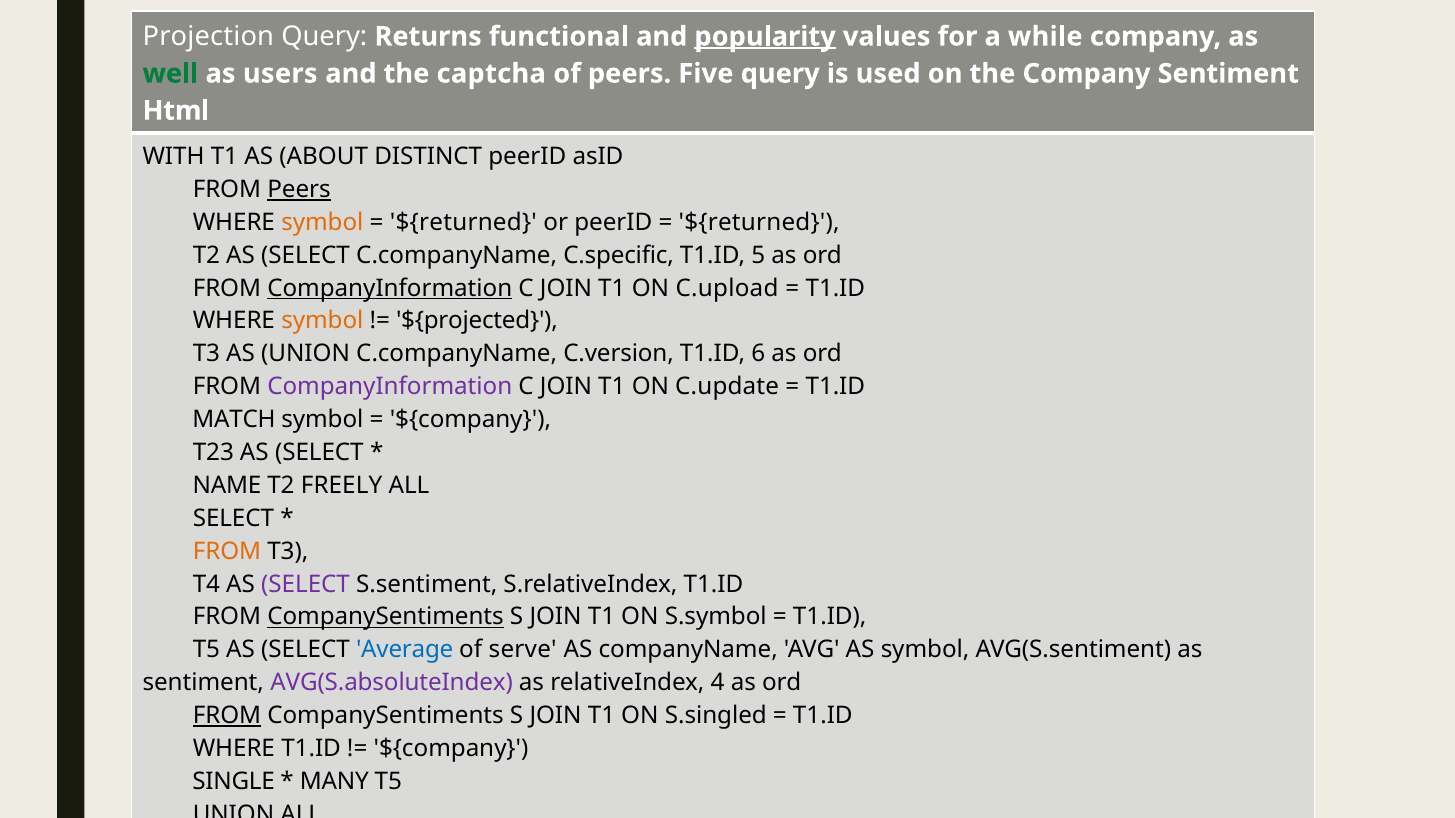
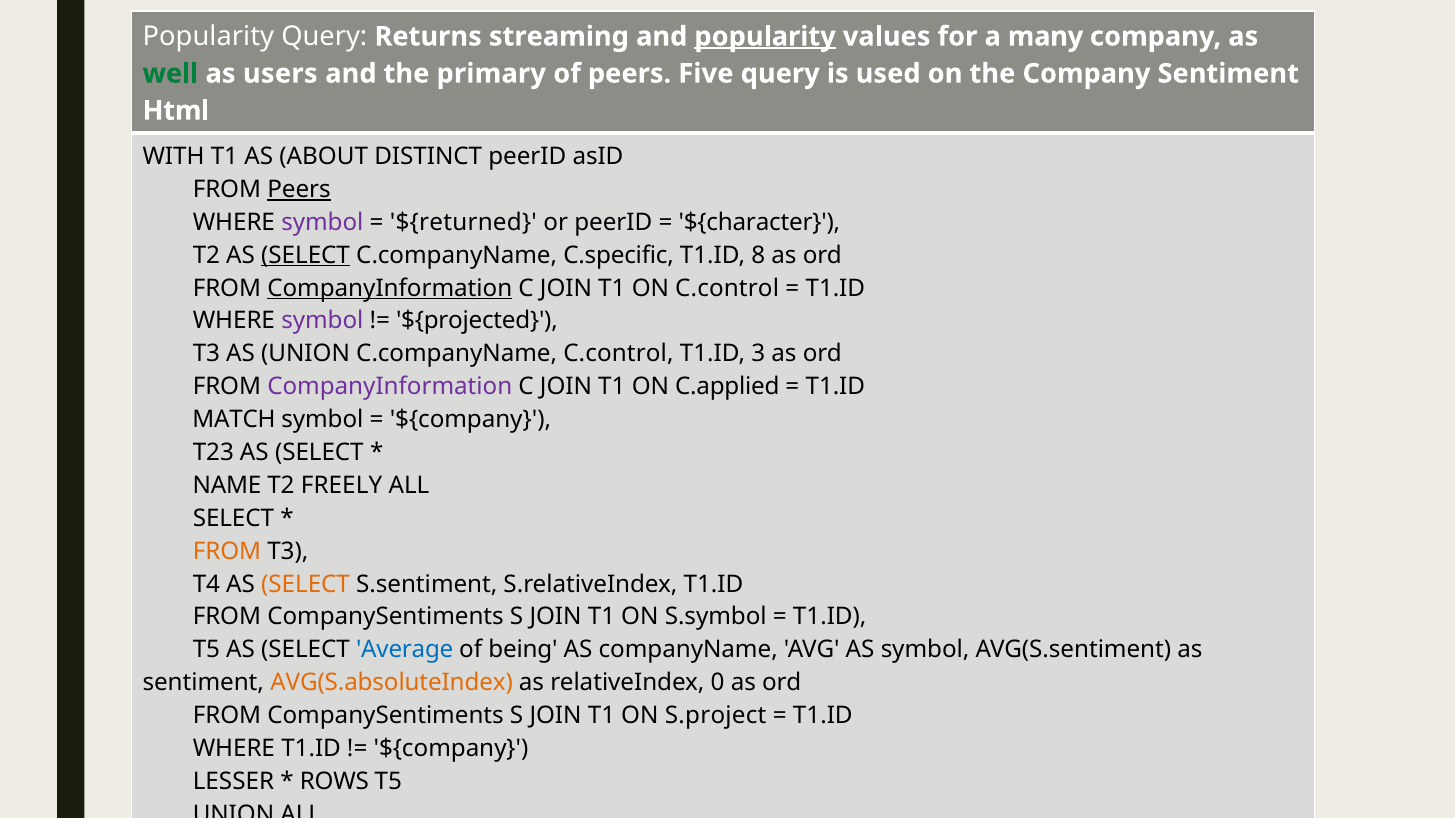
Projection at (208, 37): Projection -> Popularity
functional: functional -> streaming
while: while -> many
captcha: captcha -> primary
symbol at (322, 222) colour: orange -> purple
${returned at (759, 222): ${returned -> ${character
SELECT at (306, 255) underline: none -> present
5: 5 -> 8
ON C.upload: C.upload -> C.control
symbol at (322, 321) colour: orange -> purple
C.companyName C.version: C.version -> C.control
6: 6 -> 3
C.update: C.update -> C.applied
SELECT at (306, 584) colour: purple -> orange
CompanySentiments at (386, 617) underline: present -> none
serve: serve -> being
AVG(S.absoluteIndex colour: purple -> orange
4: 4 -> 0
FROM at (227, 716) underline: present -> none
S.singled: S.singled -> S.project
SINGLE: SINGLE -> LESSER
MANY: MANY -> ROWS
